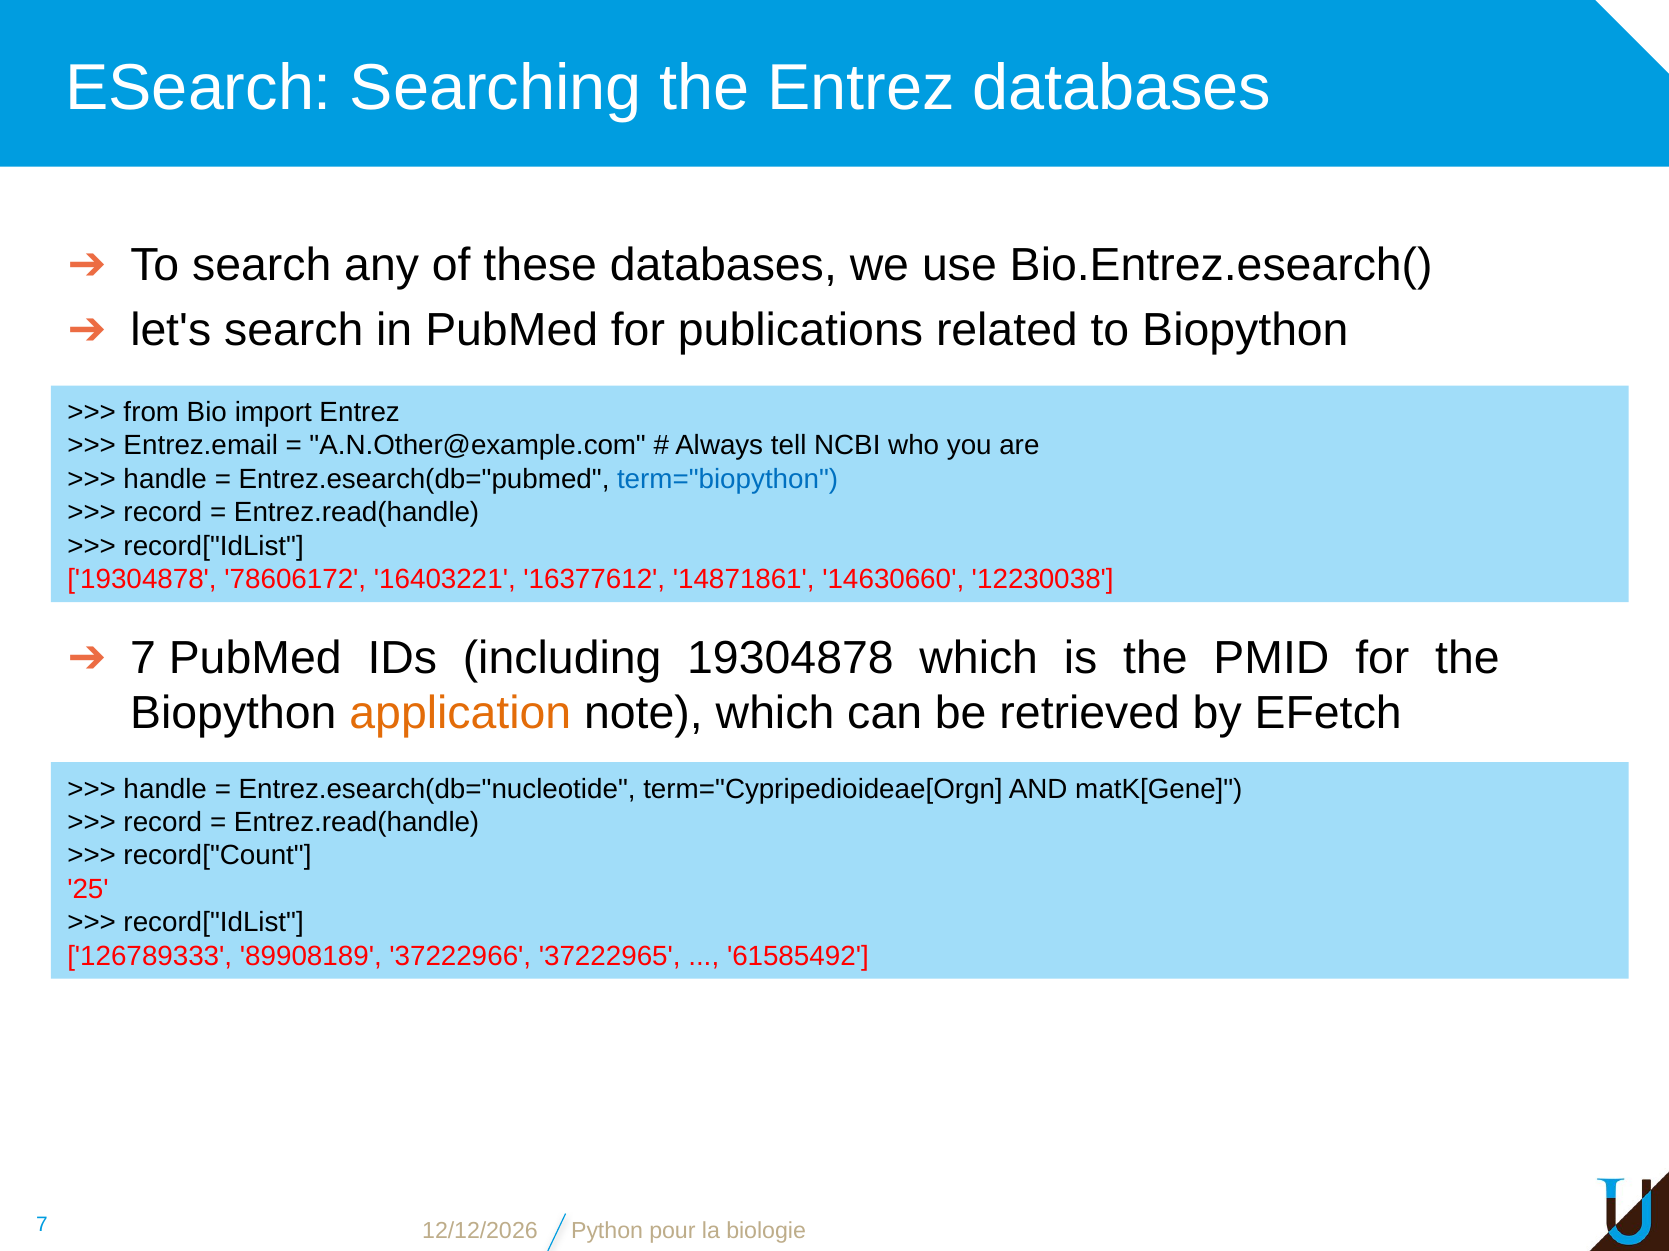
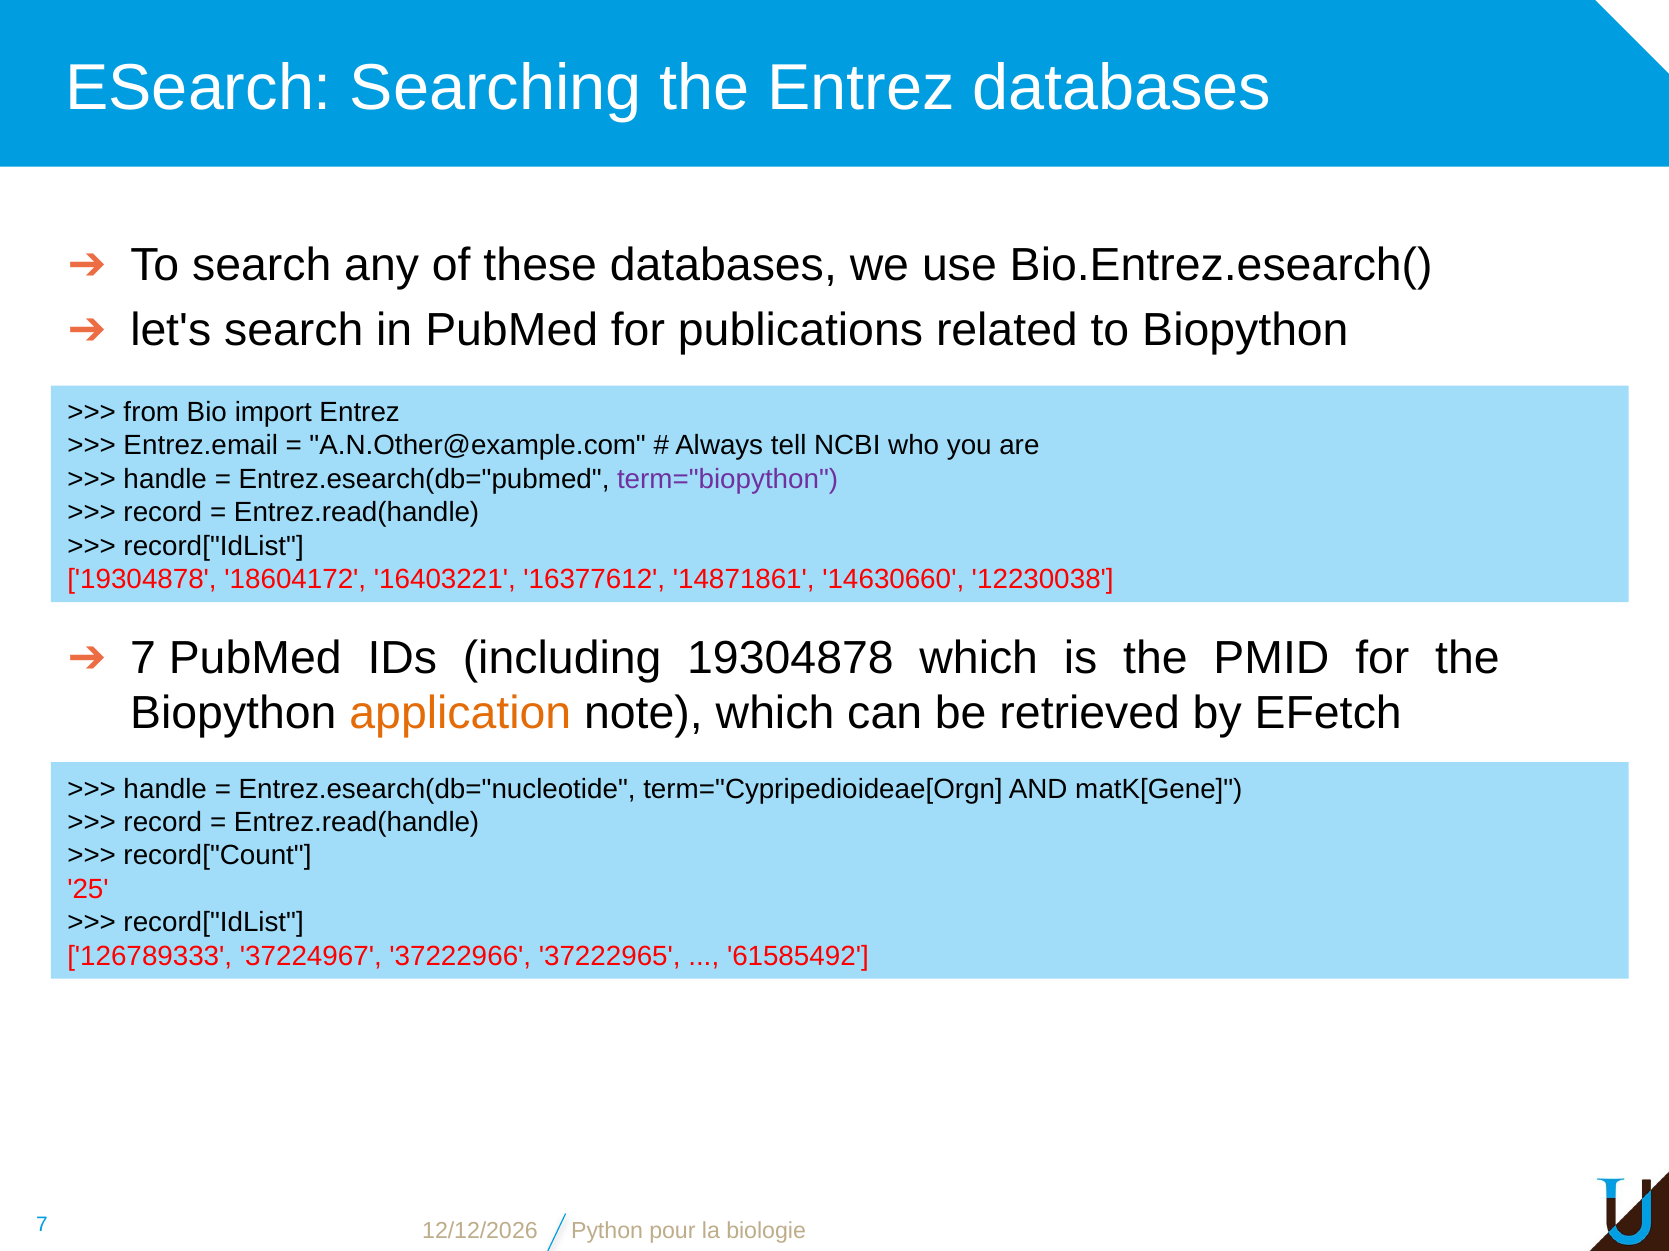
term="biopython colour: blue -> purple
78606172: 78606172 -> 18604172
89908189: 89908189 -> 37224967
